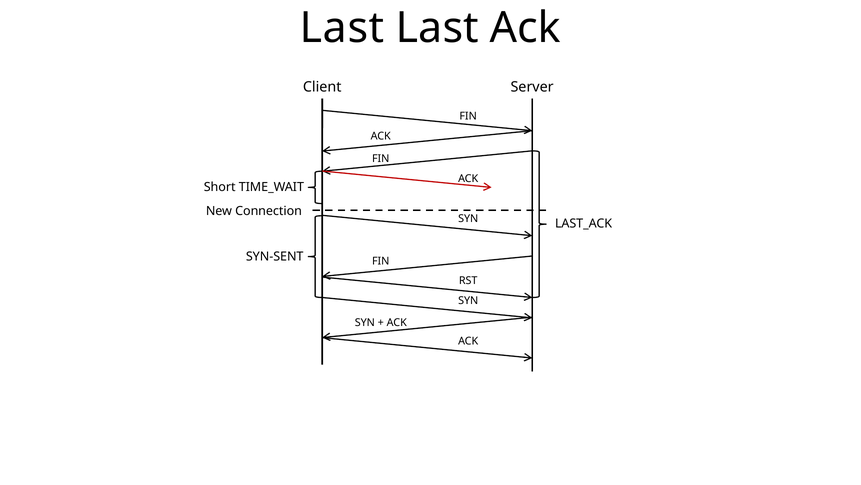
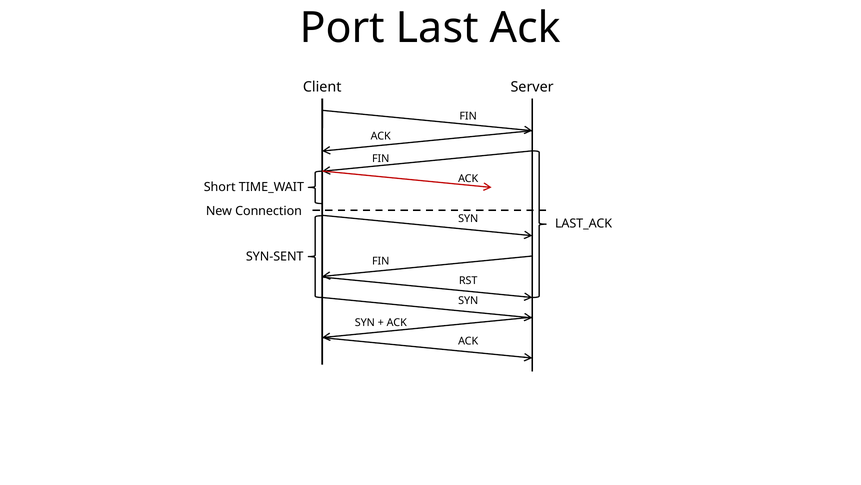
Last at (342, 28): Last -> Port
